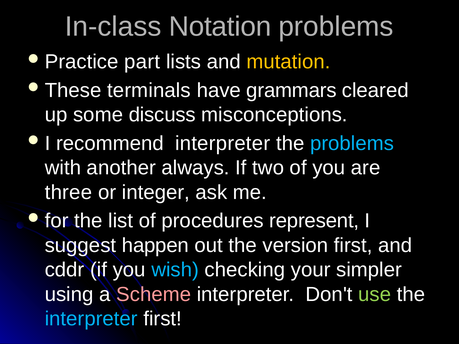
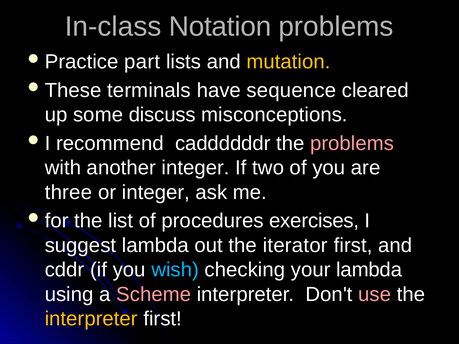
grammars: grammars -> sequence
recommend interpreter: interpreter -> caddddddr
problems at (352, 143) colour: light blue -> pink
another always: always -> integer
represent: represent -> exercises
suggest happen: happen -> lambda
version: version -> iterator
your simpler: simpler -> lambda
use colour: light green -> pink
interpreter at (91, 319) colour: light blue -> yellow
